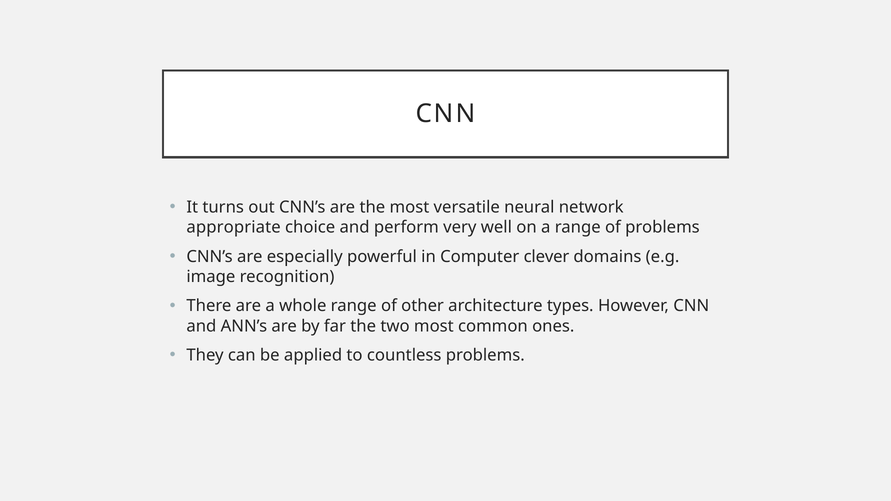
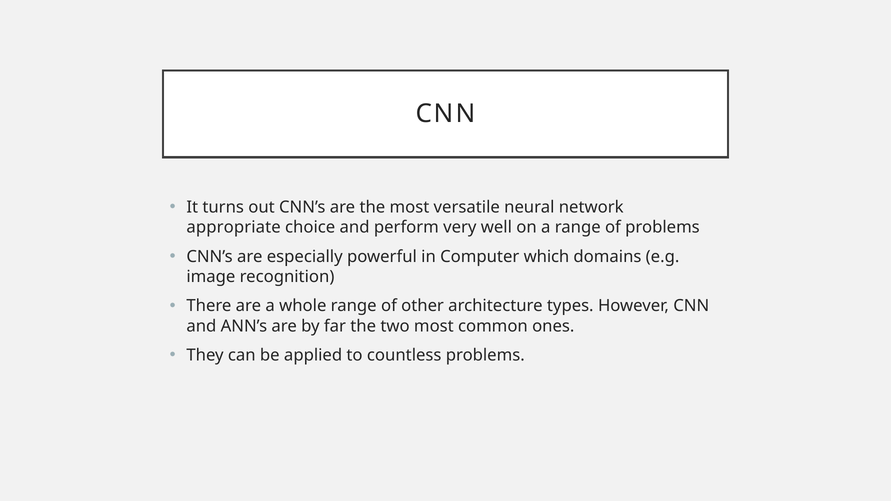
clever: clever -> which
